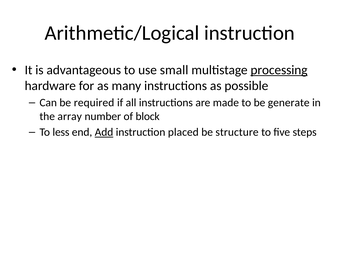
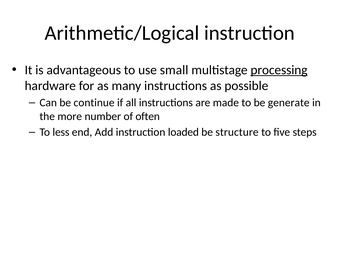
required: required -> continue
array: array -> more
block: block -> often
Add underline: present -> none
placed: placed -> loaded
